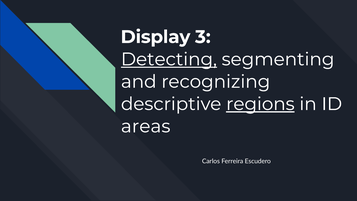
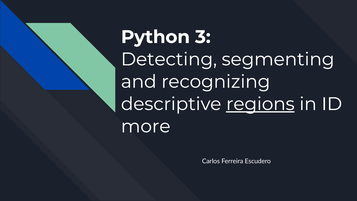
Display: Display -> Python
Detecting underline: present -> none
areas: areas -> more
